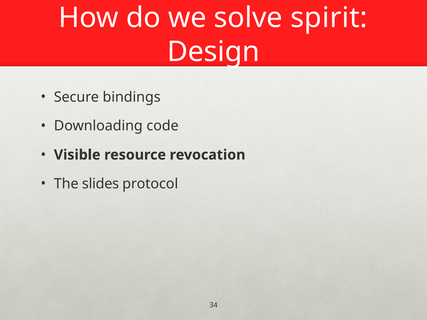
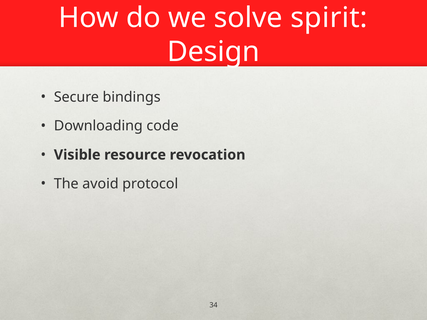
slides: slides -> avoid
